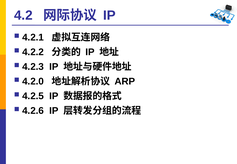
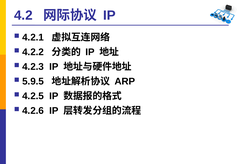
4.2.0: 4.2.0 -> 5.9.5
